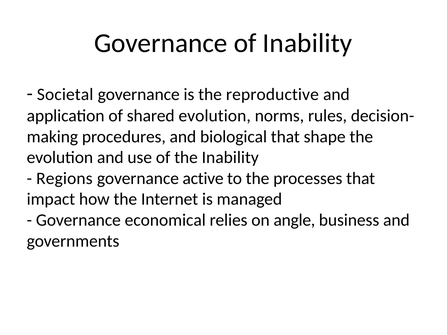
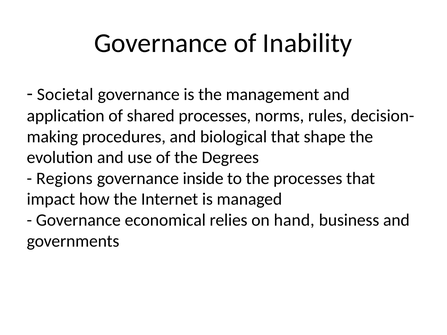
reproductive: reproductive -> management
shared evolution: evolution -> processes
the Inability: Inability -> Degrees
active: active -> inside
angle: angle -> hand
